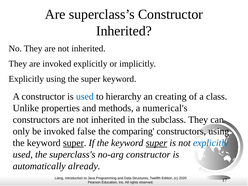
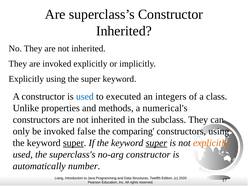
hierarchy: hierarchy -> executed
creating: creating -> integers
explicitly at (211, 143) colour: blue -> orange
already: already -> number
